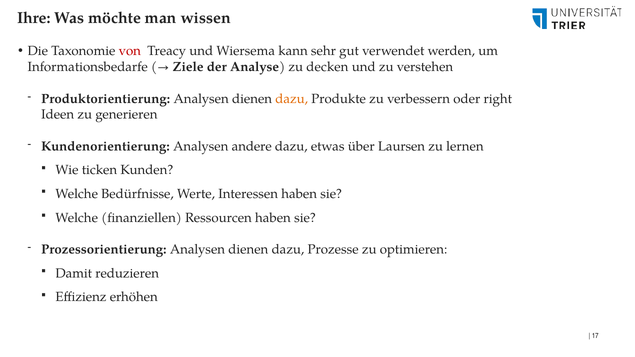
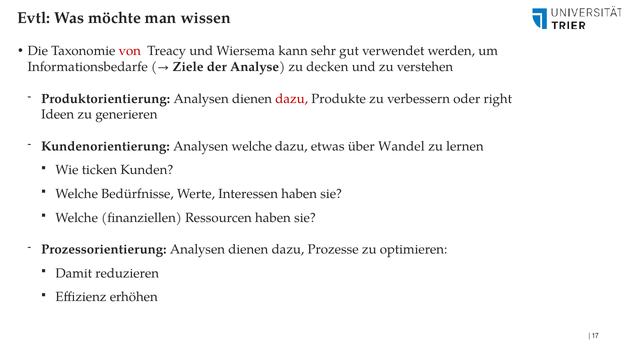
Ihre: Ihre -> Evtl
dazu at (292, 99) colour: orange -> red
Analysen andere: andere -> welche
Laursen: Laursen -> Wandel
